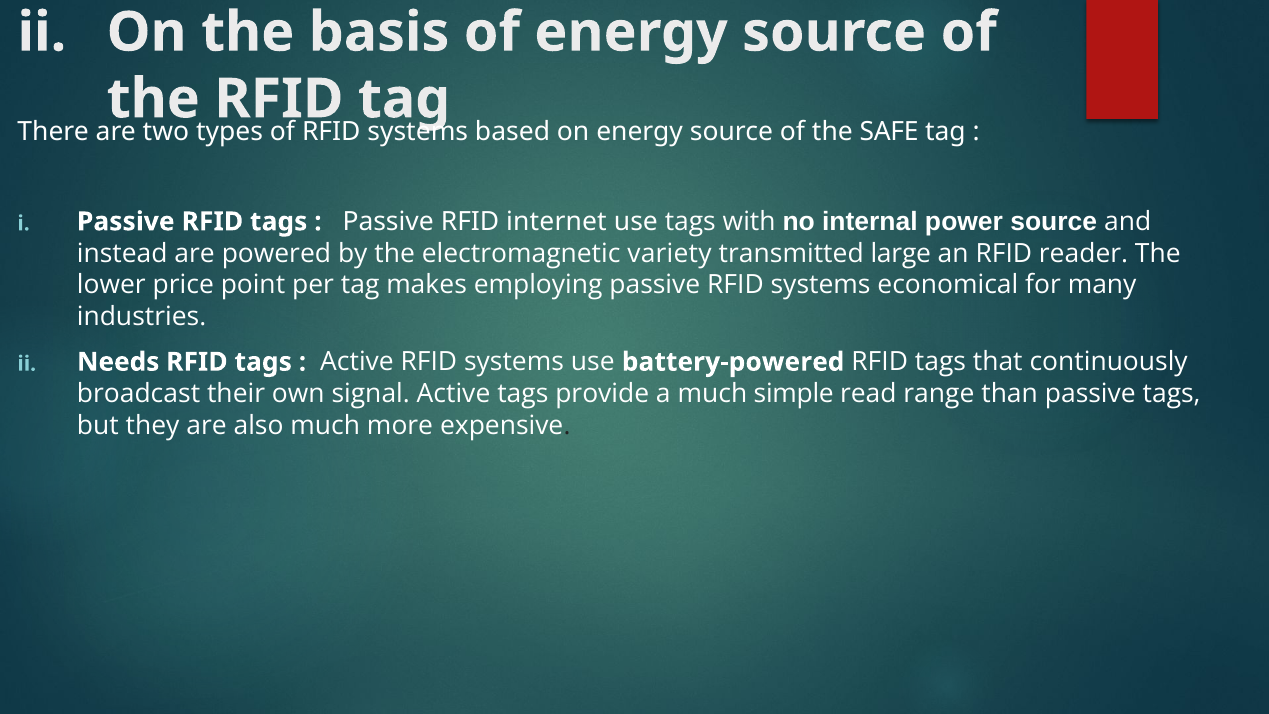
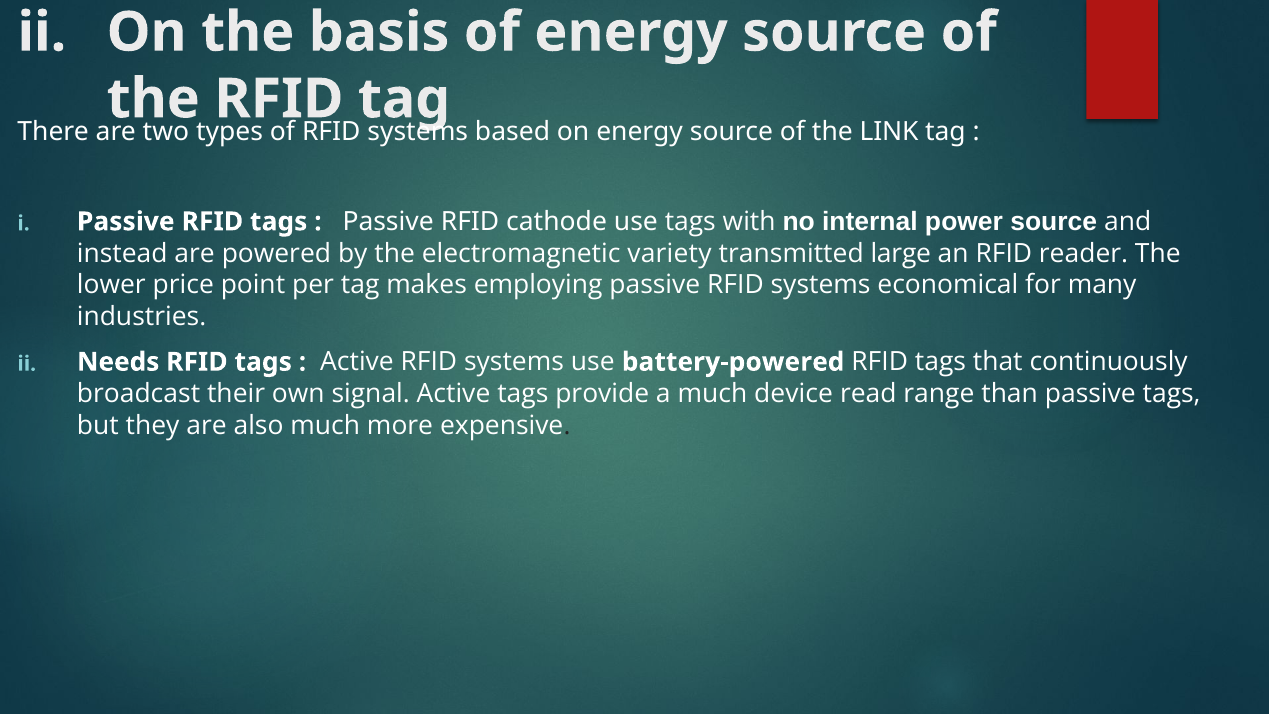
SAFE: SAFE -> LINK
internet: internet -> cathode
simple: simple -> device
